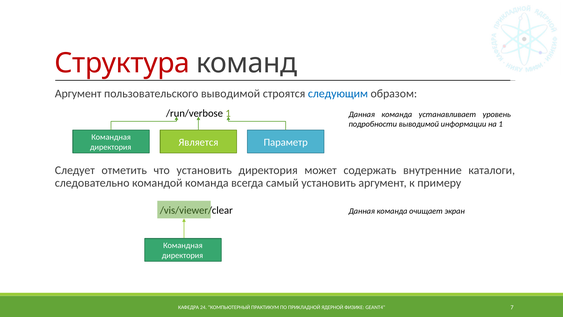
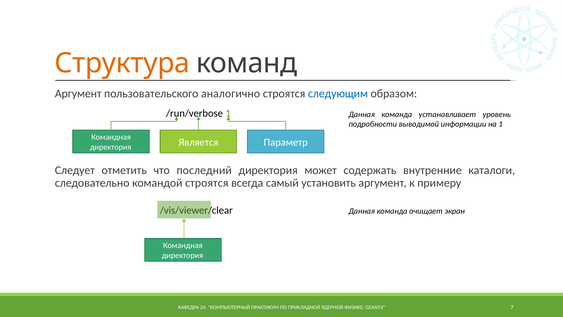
Структура colour: red -> orange
пользовательского выводимой: выводимой -> аналогично
что установить: установить -> последний
командой команда: команда -> строятся
